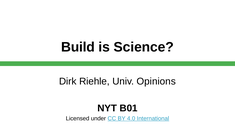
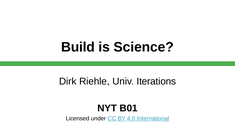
Opinions: Opinions -> Iterations
